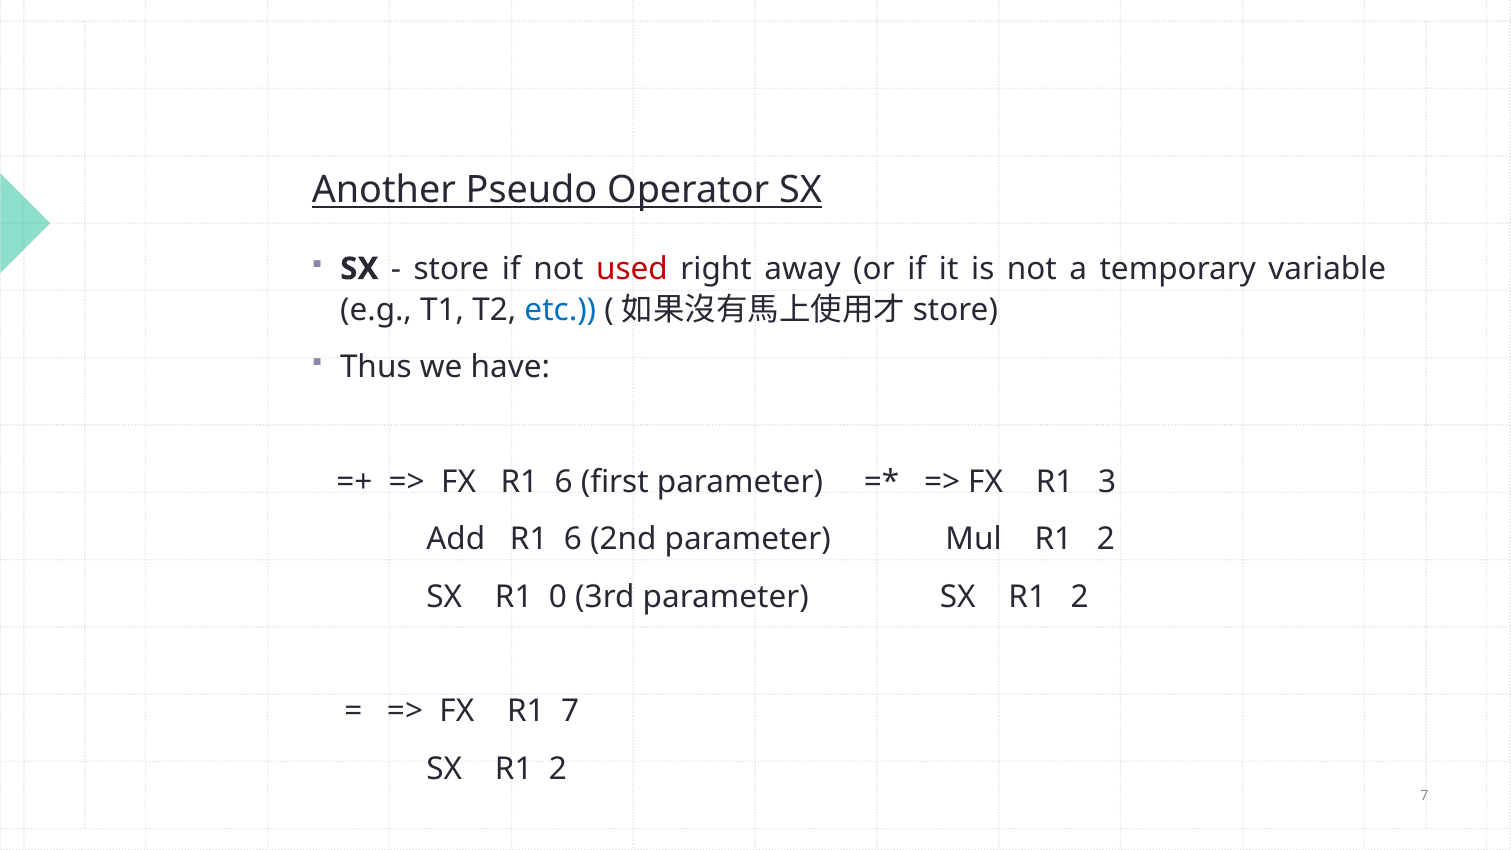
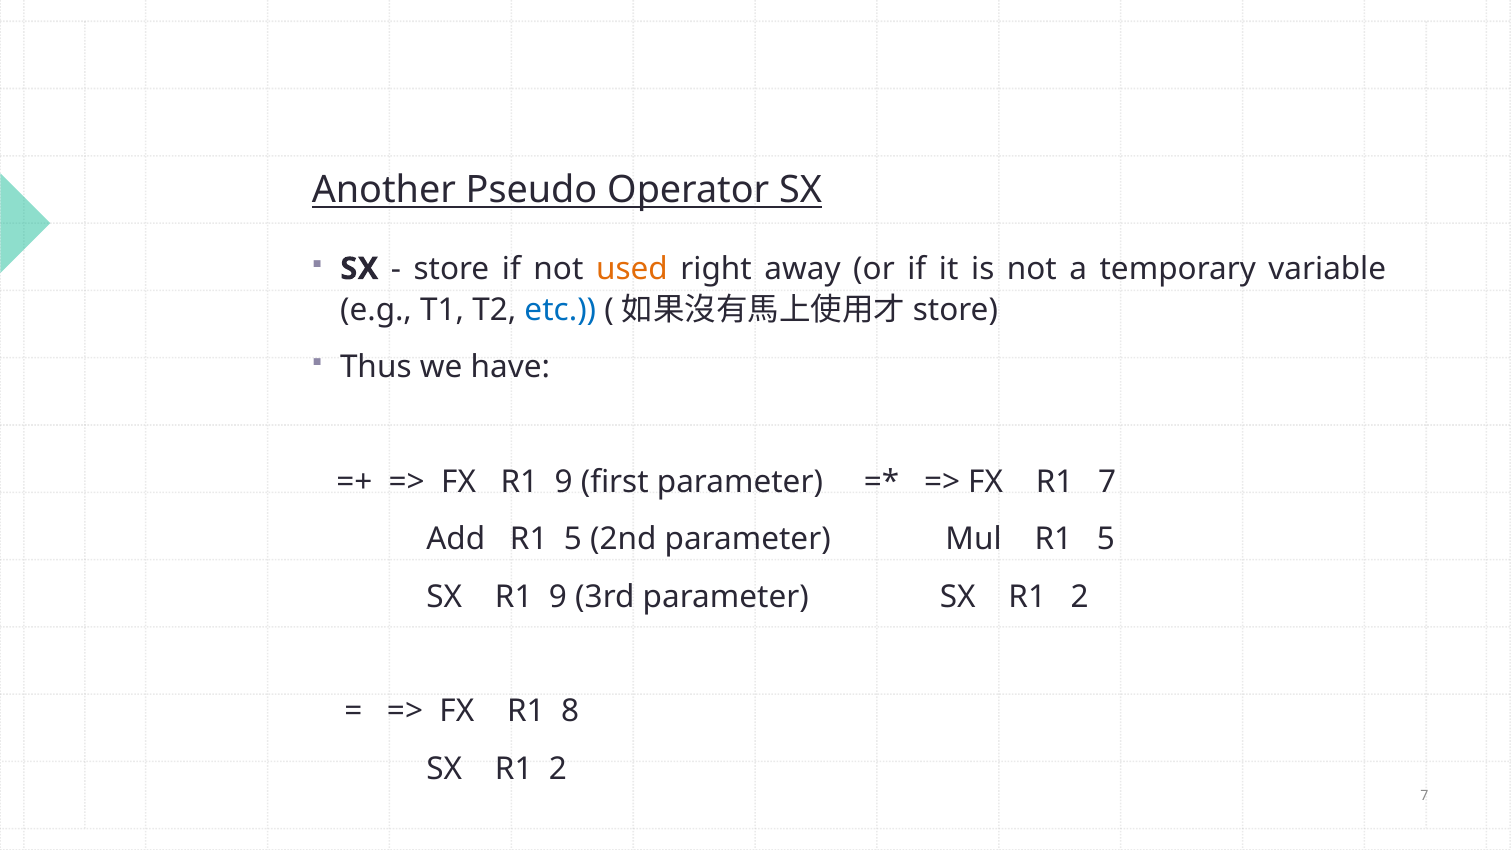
used colour: red -> orange
FX R1 6: 6 -> 9
R1 3: 3 -> 7
Add R1 6: 6 -> 5
Mul R1 2: 2 -> 5
SX R1 0: 0 -> 9
R1 7: 7 -> 8
